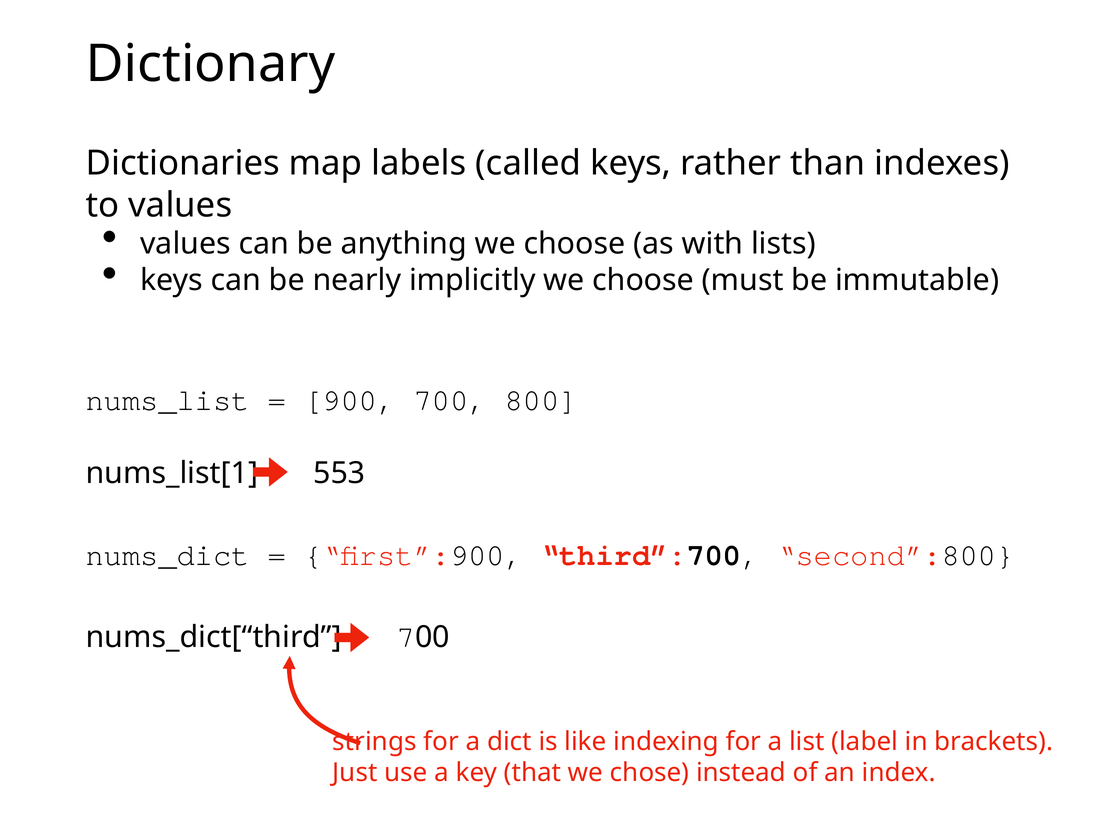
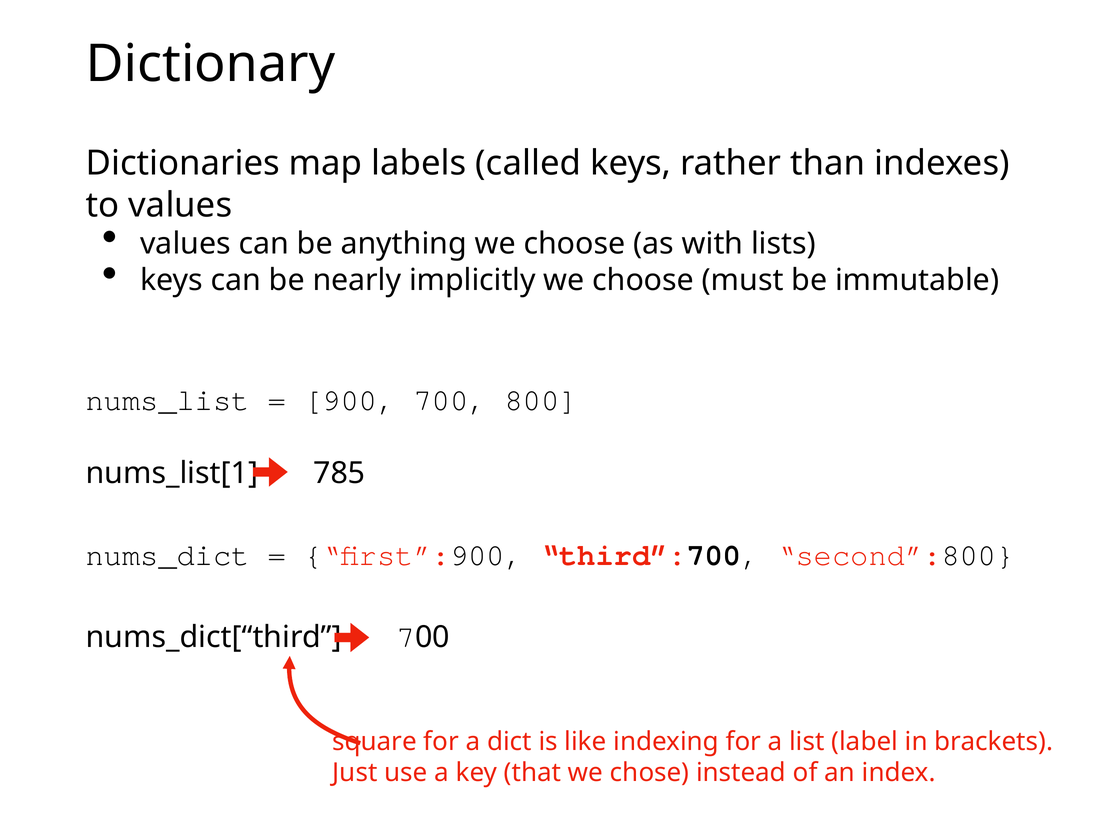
553: 553 -> 785
strings: strings -> square
